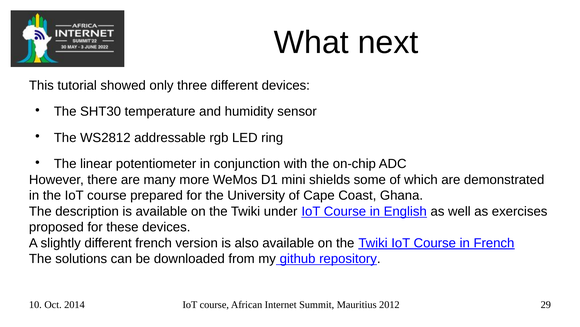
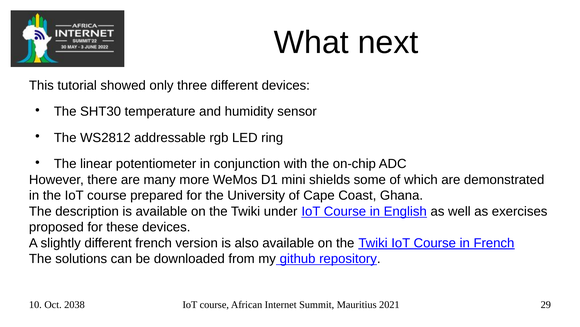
2014: 2014 -> 2038
2012: 2012 -> 2021
